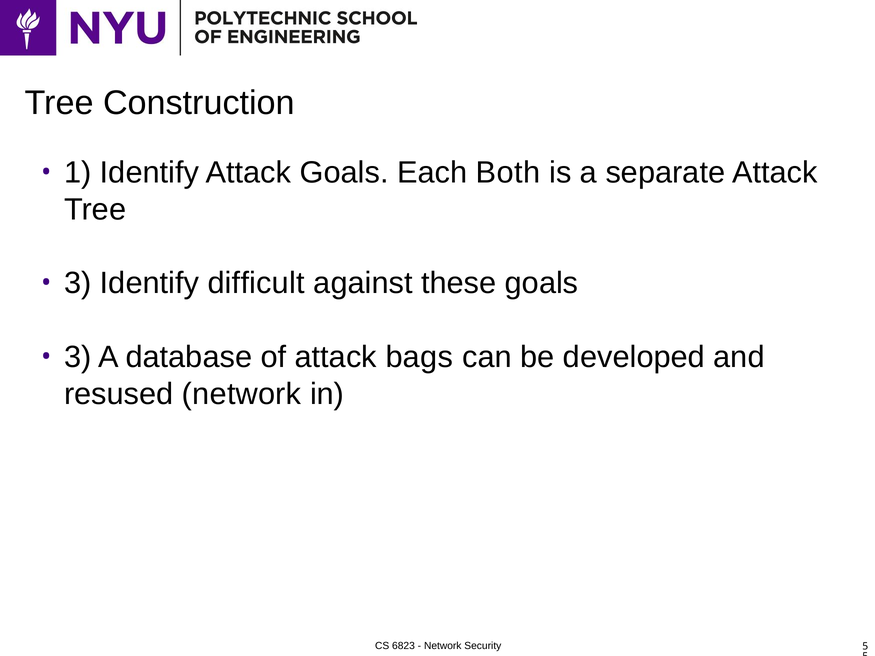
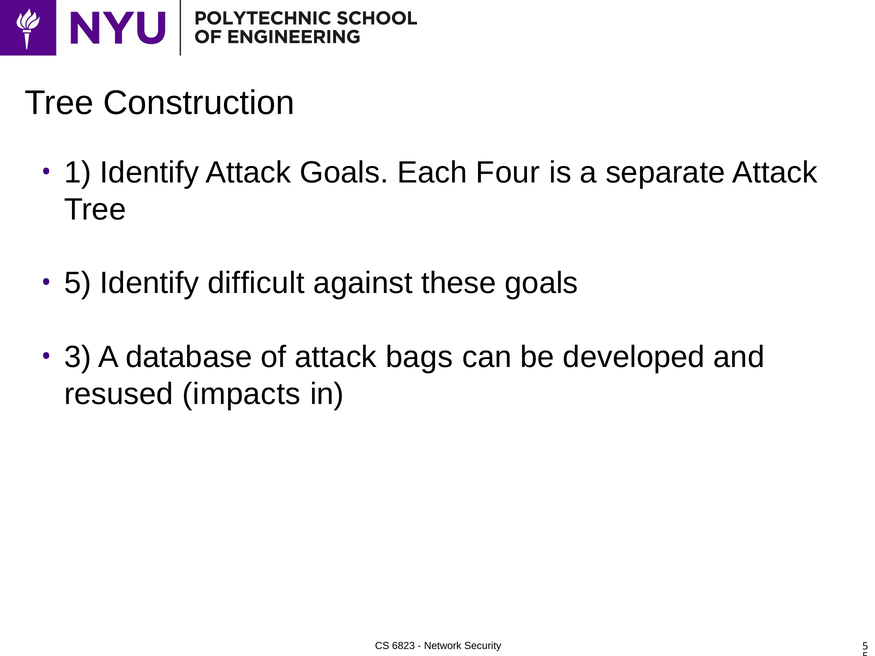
Both: Both -> Four
3 at (78, 283): 3 -> 5
resused network: network -> impacts
